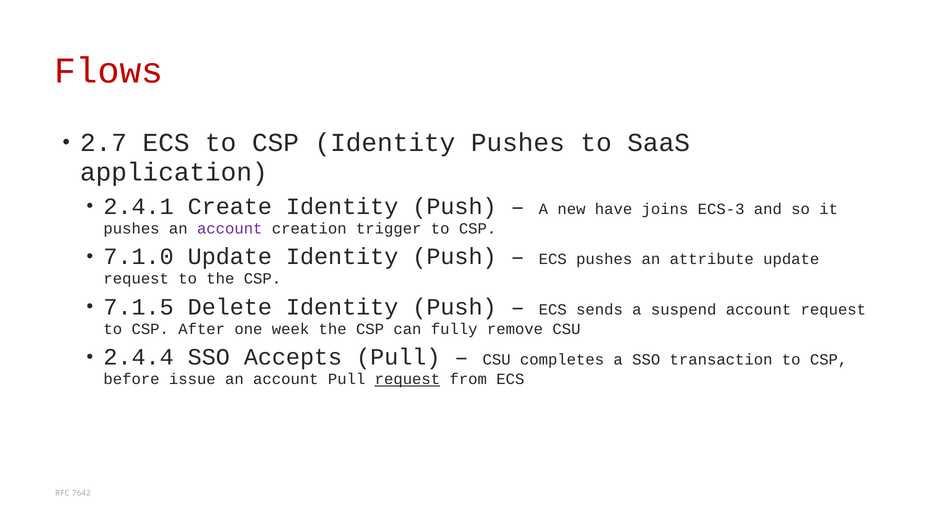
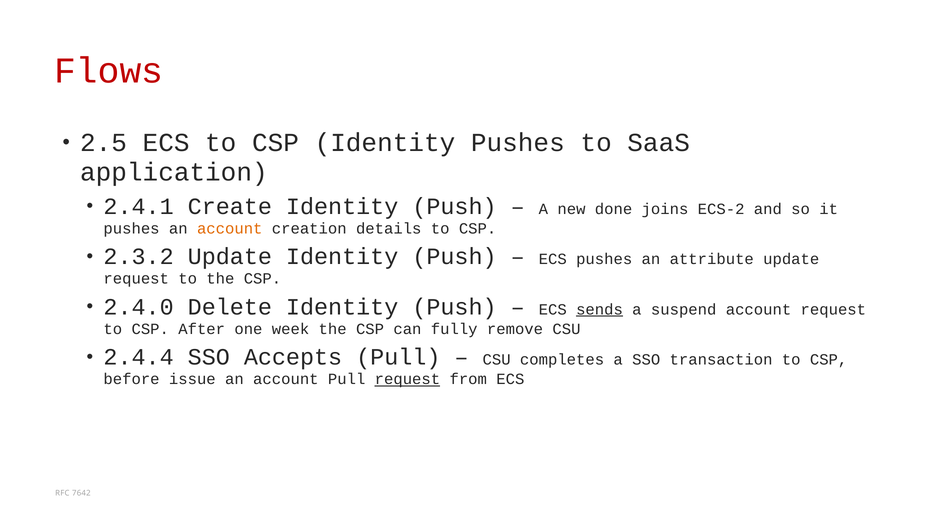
2.7: 2.7 -> 2.5
have: have -> done
ECS-3: ECS-3 -> ECS-2
account at (230, 229) colour: purple -> orange
trigger: trigger -> details
7.1.0: 7.1.0 -> 2.3.2
7.1.5: 7.1.5 -> 2.4.0
sends underline: none -> present
